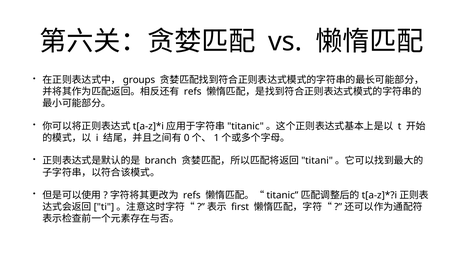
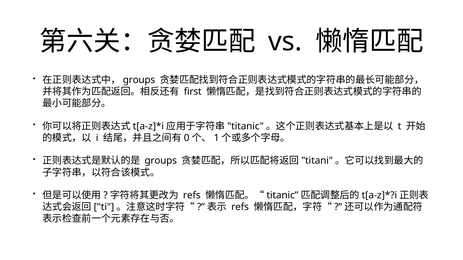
refs at (193, 92): refs -> first
branch at (161, 161): branch -> groups
first at (240, 207): first -> refs
